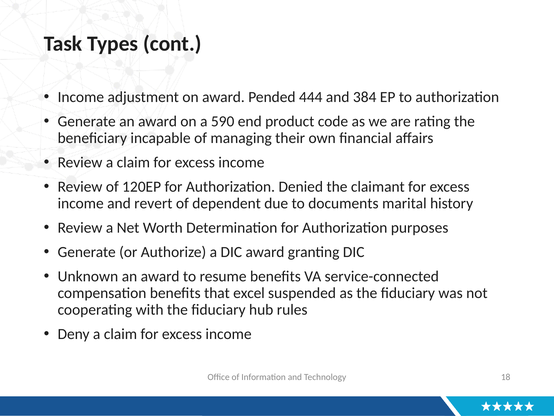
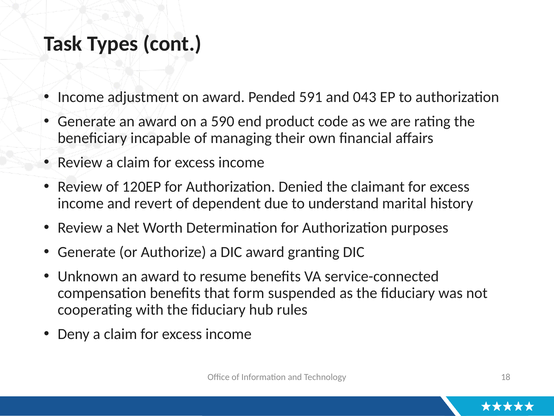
444: 444 -> 591
384: 384 -> 043
documents: documents -> understand
excel: excel -> form
